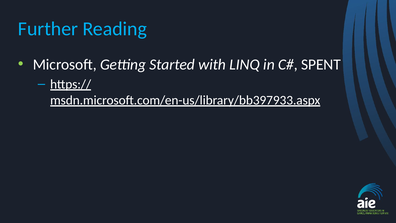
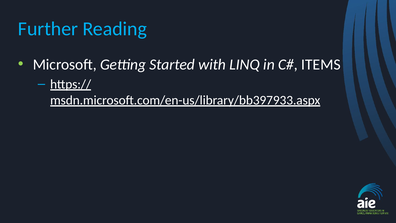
SPENT: SPENT -> ITEMS
